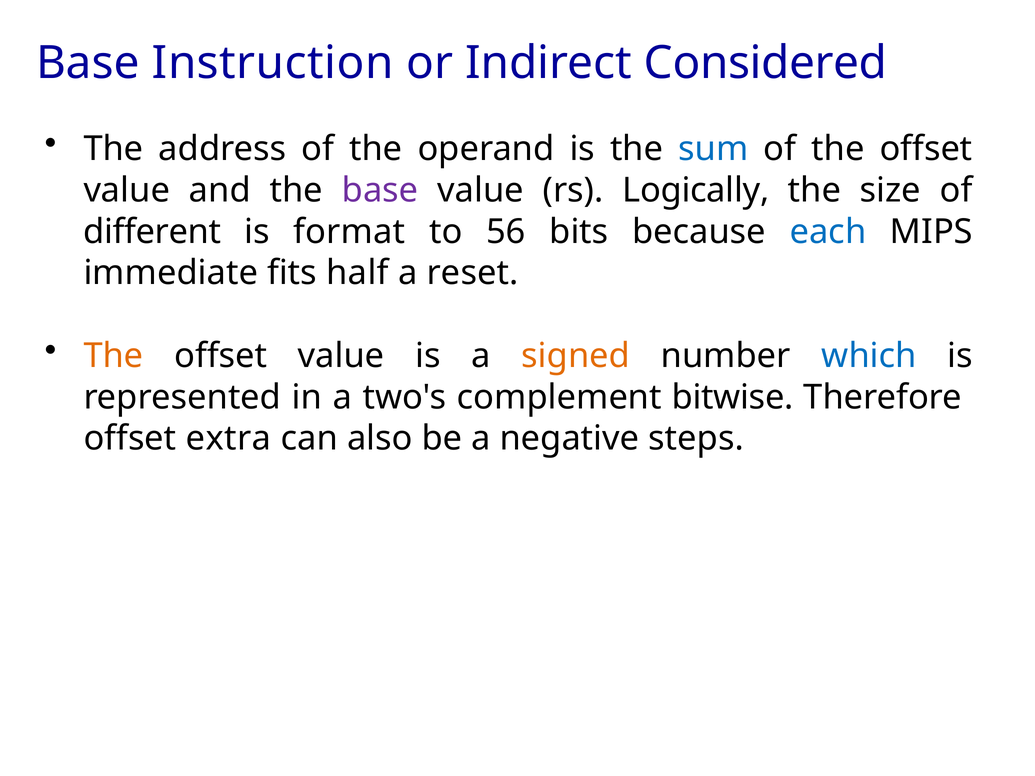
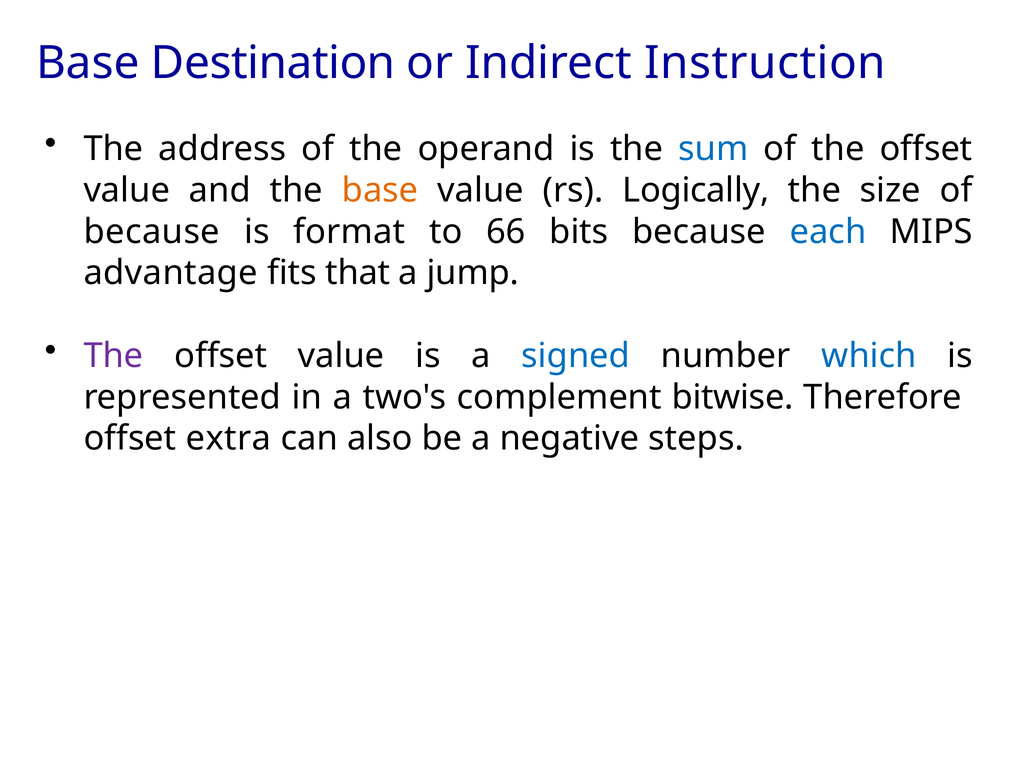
Instruction: Instruction -> Destination
Considered: Considered -> Instruction
base at (380, 190) colour: purple -> orange
different at (152, 232): different -> because
56: 56 -> 66
immediate: immediate -> advantage
half: half -> that
reset: reset -> jump
The at (113, 356) colour: orange -> purple
signed colour: orange -> blue
